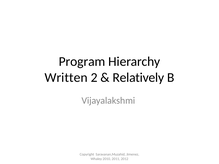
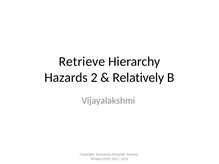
Program: Program -> Retrieve
Written: Written -> Hazards
